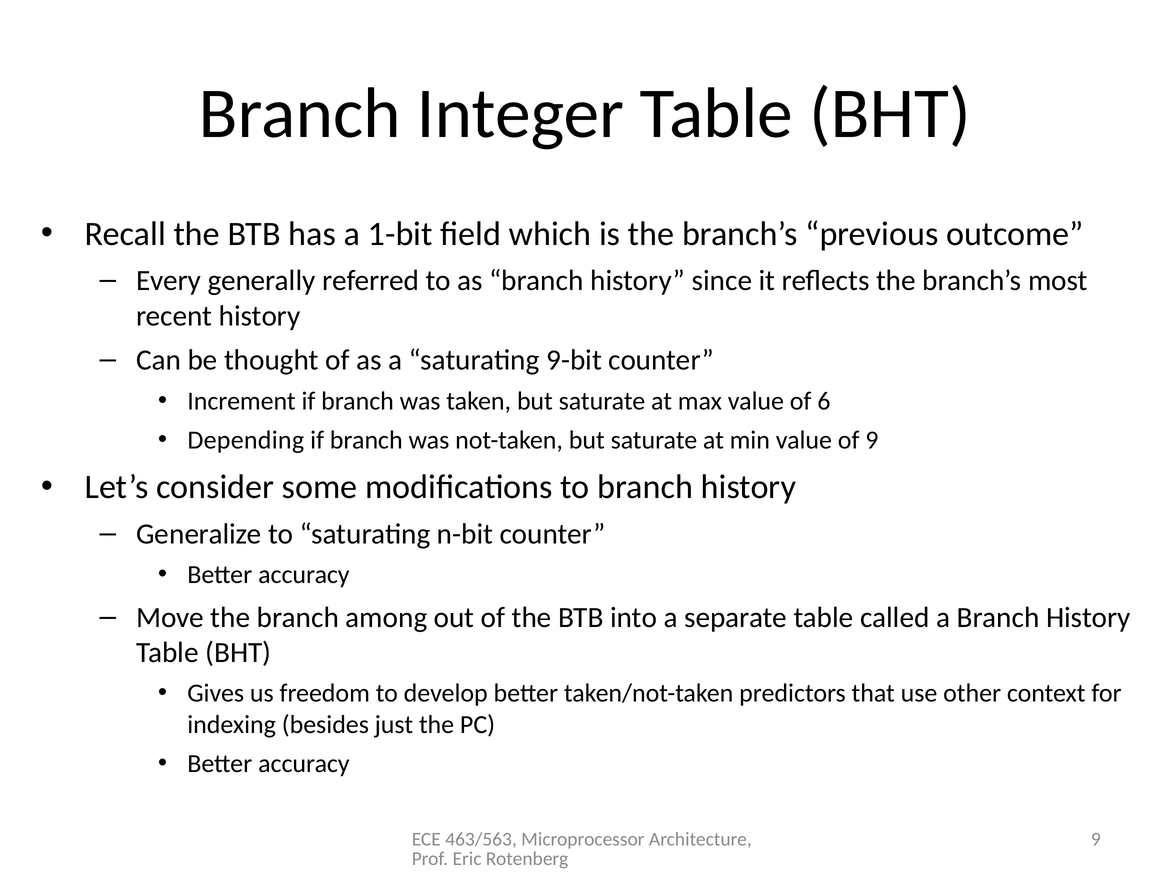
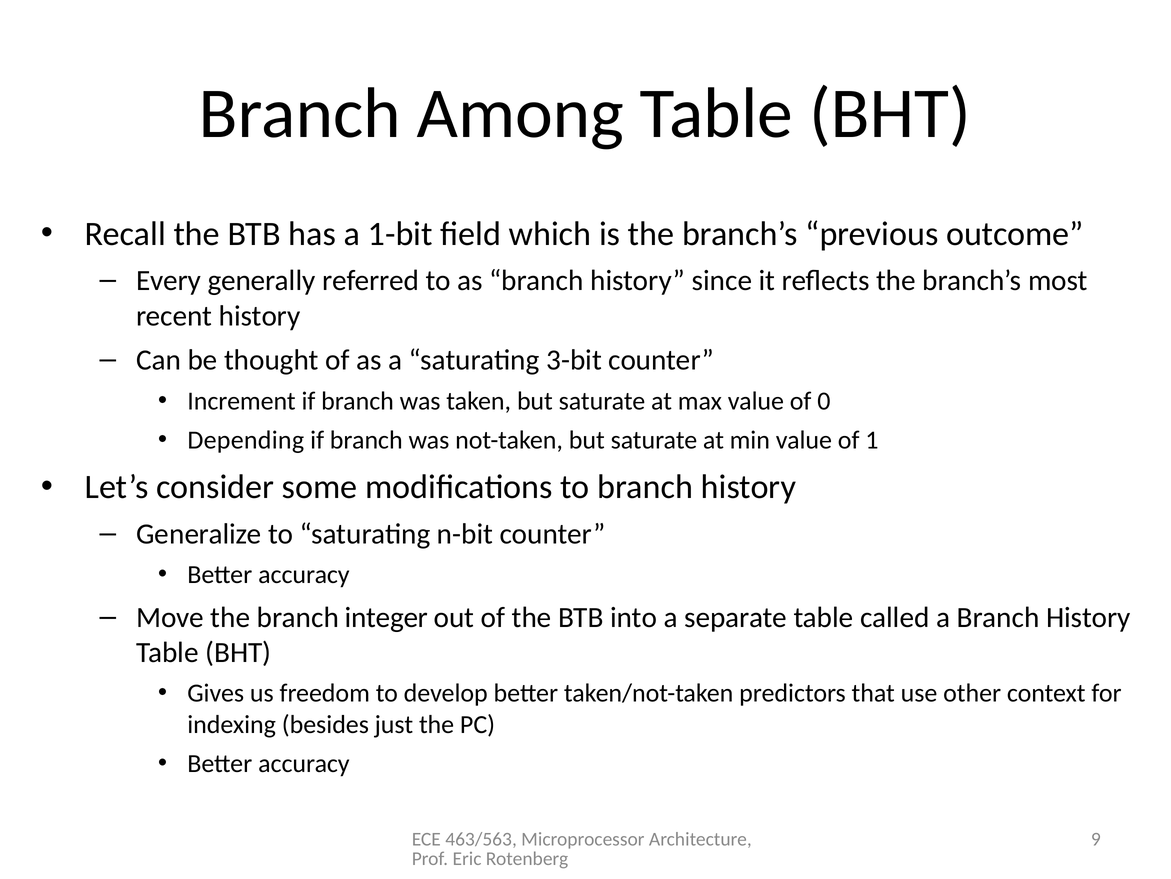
Integer: Integer -> Among
9-bit: 9-bit -> 3-bit
6: 6 -> 0
of 9: 9 -> 1
among: among -> integer
